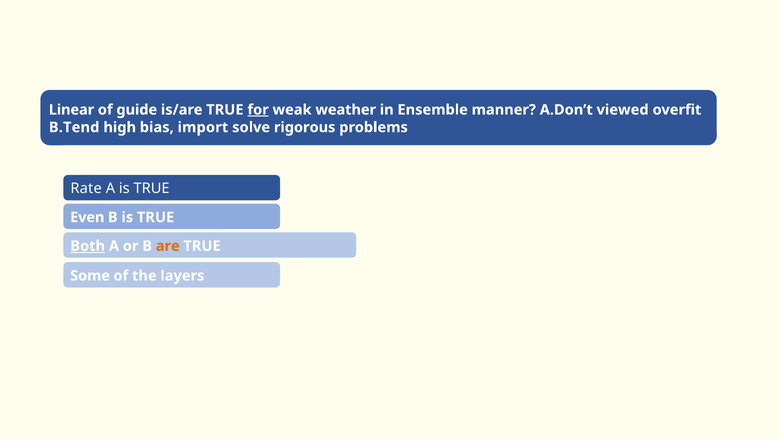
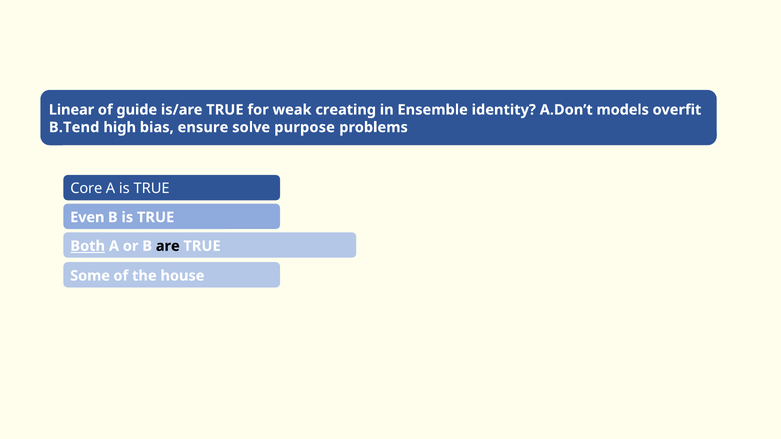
for underline: present -> none
weather: weather -> creating
manner: manner -> identity
viewed: viewed -> models
import: import -> ensure
rigorous: rigorous -> purpose
Rate: Rate -> Core
are colour: orange -> black
layers: layers -> house
